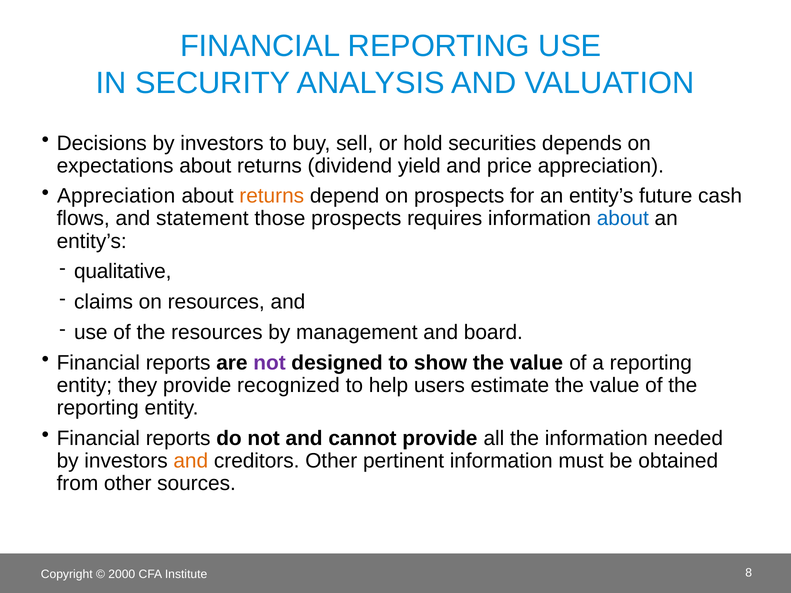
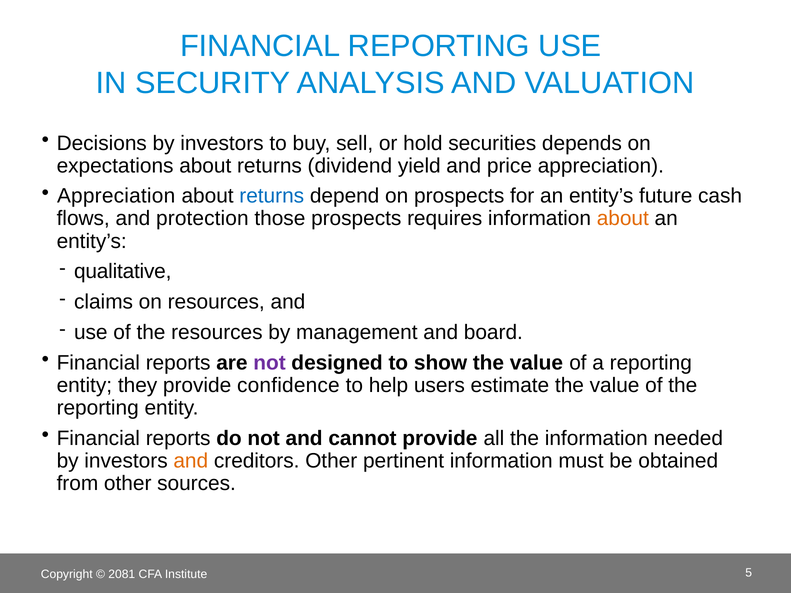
returns at (272, 196) colour: orange -> blue
statement: statement -> protection
about at (623, 219) colour: blue -> orange
recognized: recognized -> confidence
2000: 2000 -> 2081
8: 8 -> 5
